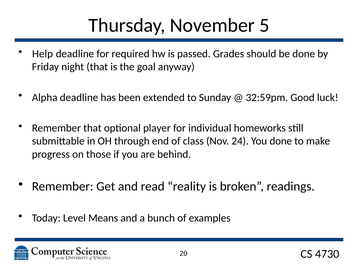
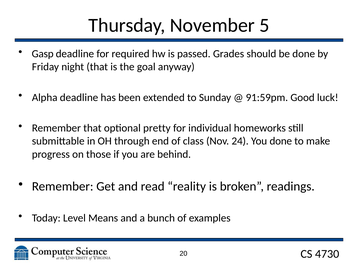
Help: Help -> Gasp
32:59pm: 32:59pm -> 91:59pm
player: player -> pretty
